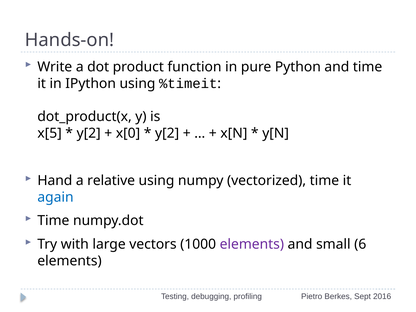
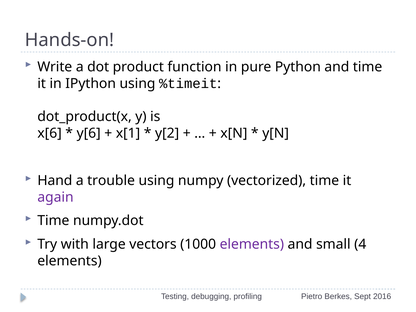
x[5: x[5 -> x[6
y[2 at (89, 133): y[2 -> y[6
x[0: x[0 -> x[1
relative: relative -> trouble
again colour: blue -> purple
6: 6 -> 4
